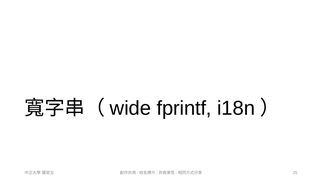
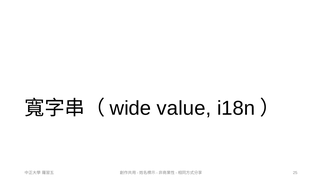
fprintf: fprintf -> value
